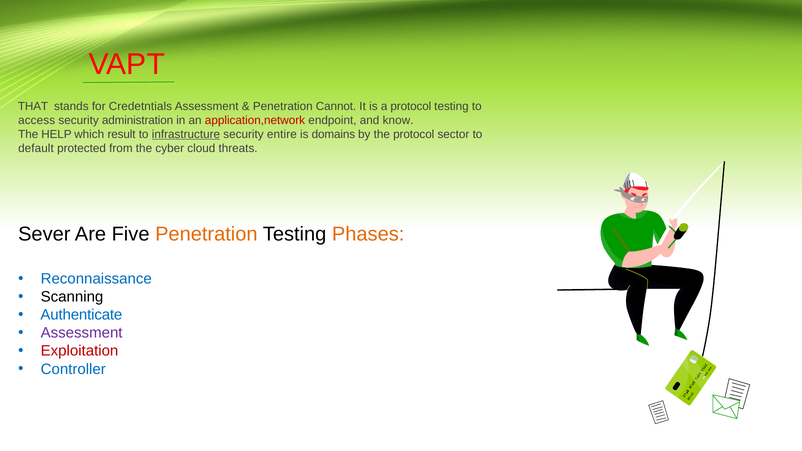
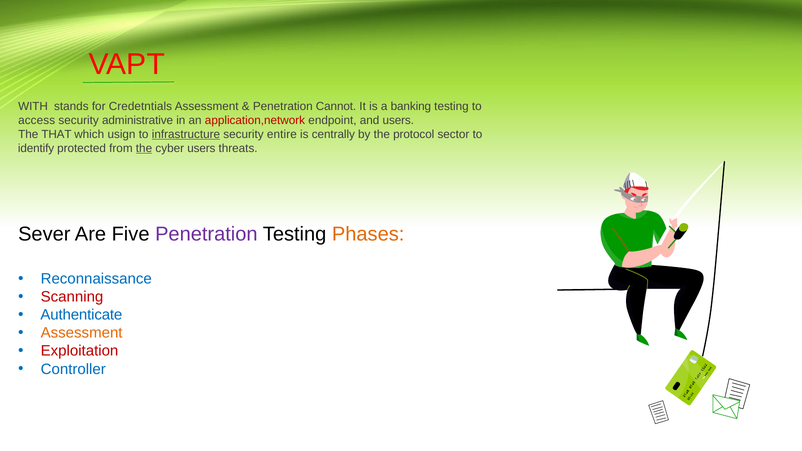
THAT: THAT -> WITH
a protocol: protocol -> banking
administration: administration -> administrative
and know: know -> users
HELP: HELP -> THAT
result: result -> usign
domains: domains -> centrally
default: default -> identify
the at (144, 148) underline: none -> present
cyber cloud: cloud -> users
Penetration at (206, 234) colour: orange -> purple
Scanning colour: black -> red
Assessment at (82, 333) colour: purple -> orange
